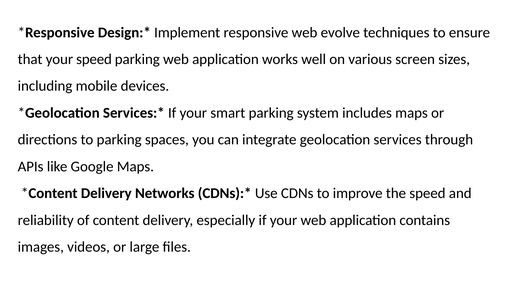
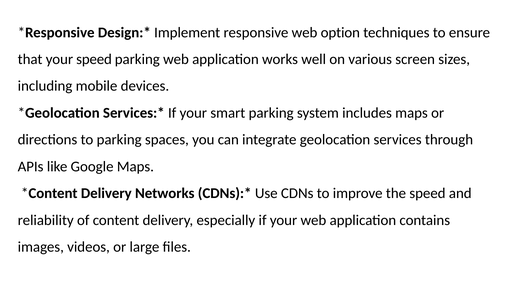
evolve: evolve -> option
